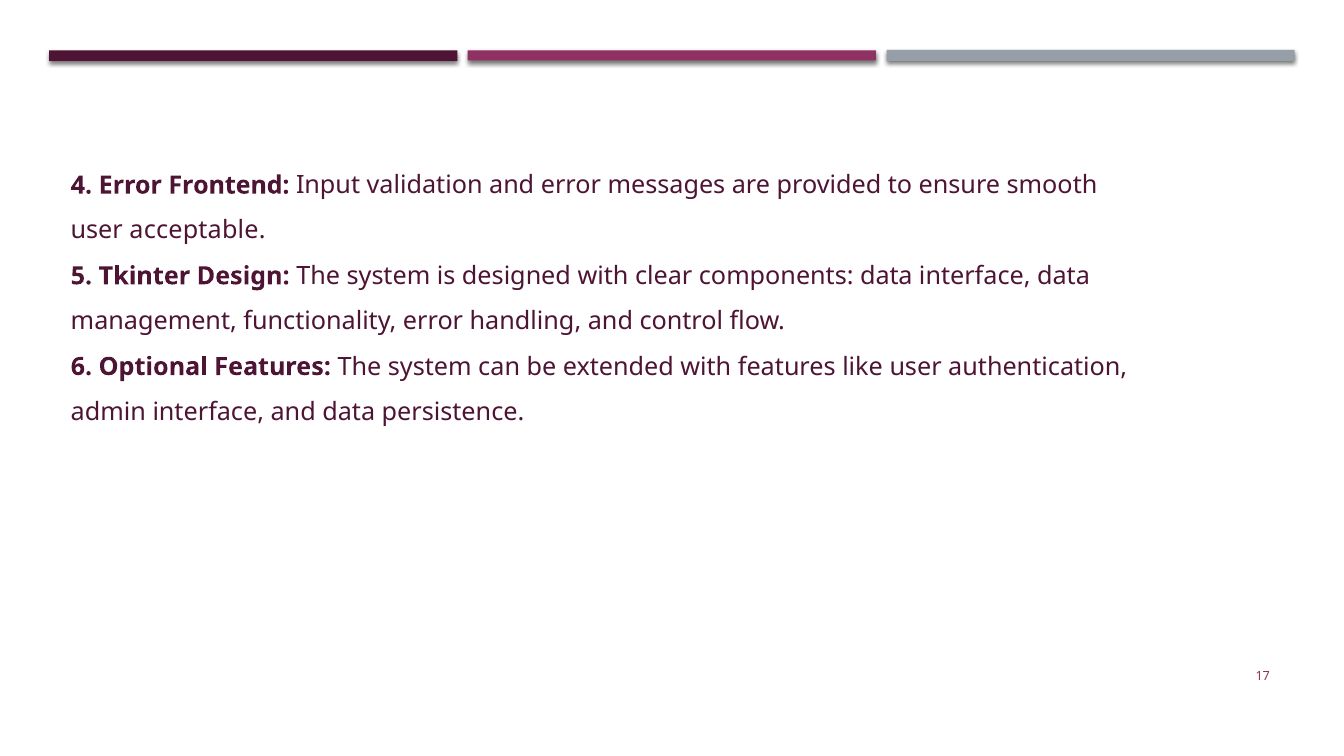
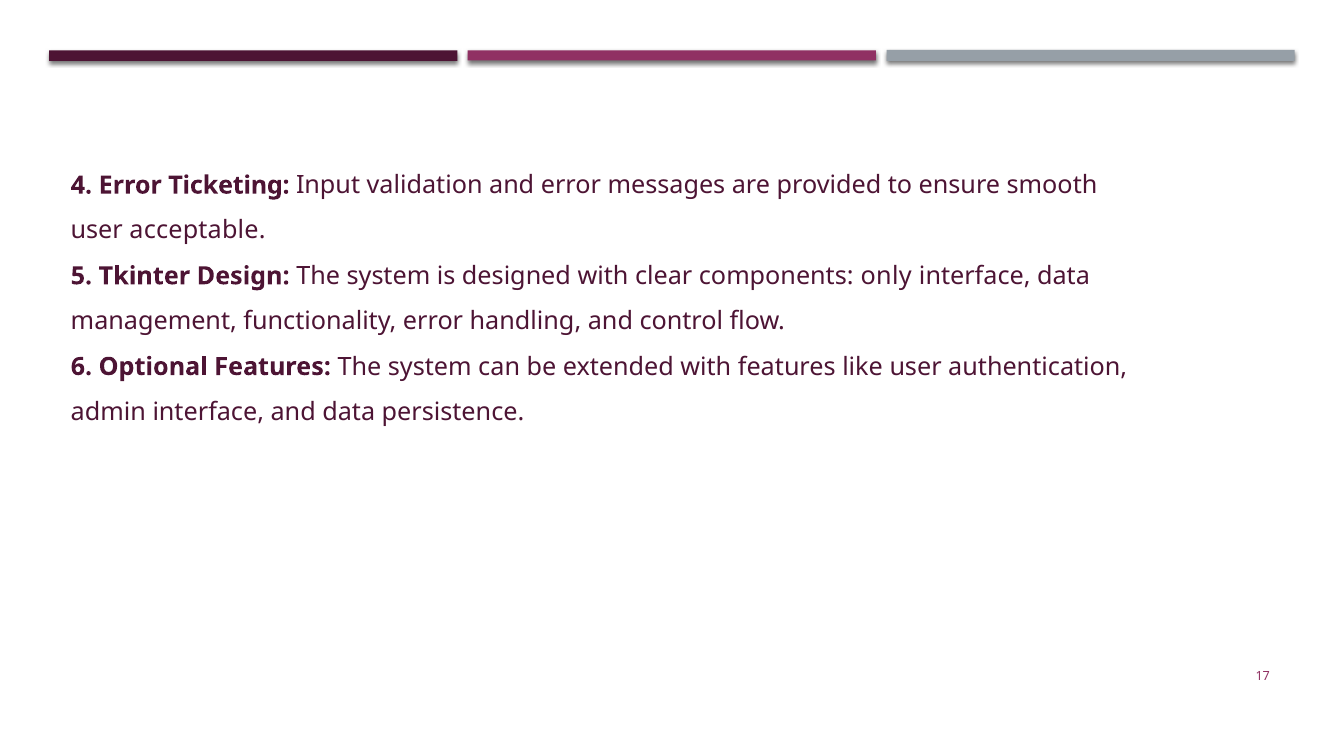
Frontend: Frontend -> Ticketing
components data: data -> only
